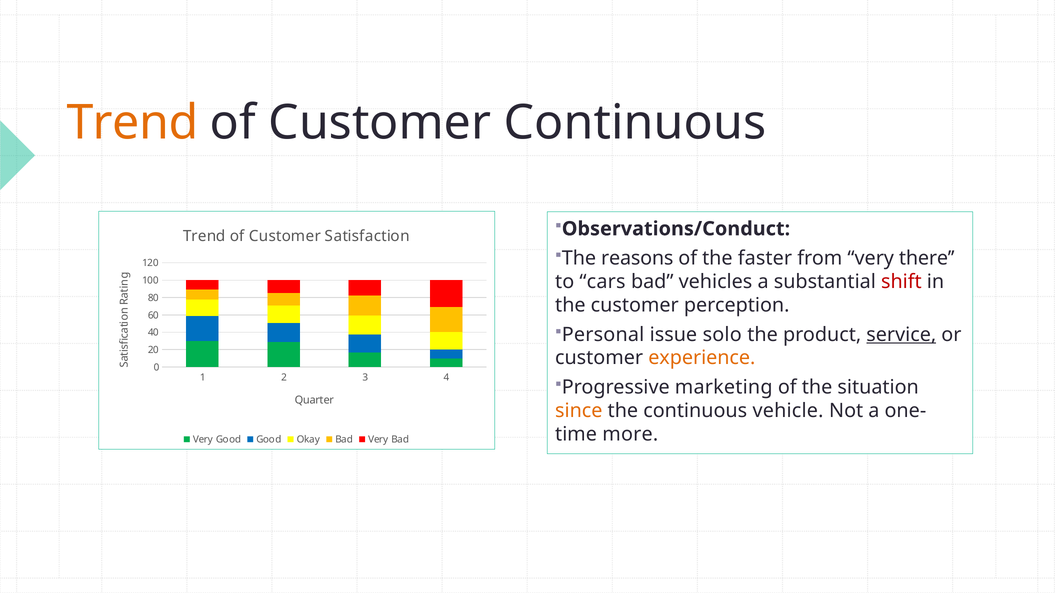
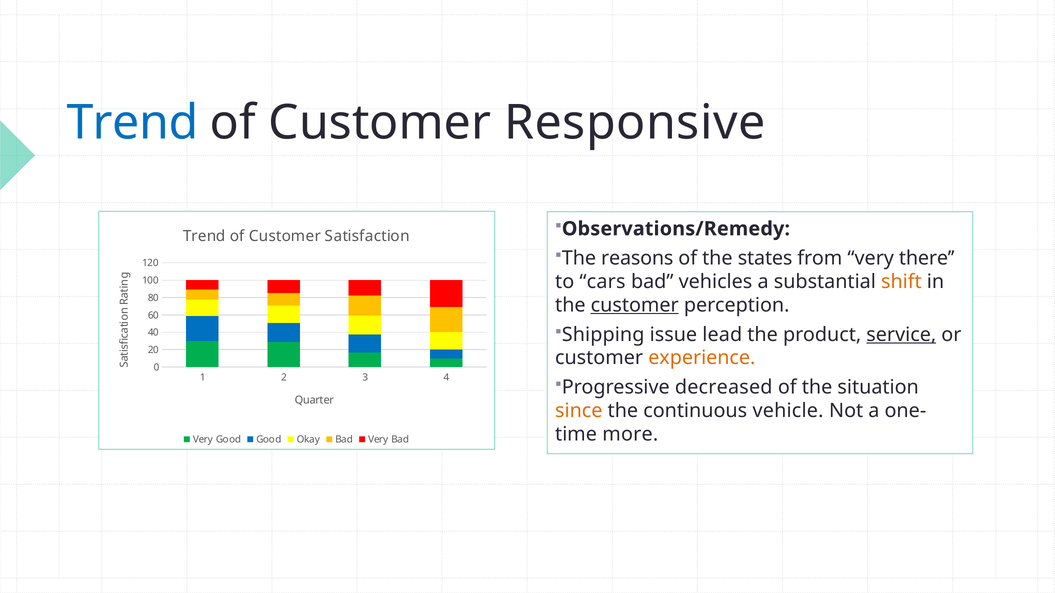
Trend at (132, 123) colour: orange -> blue
Customer Continuous: Continuous -> Responsive
Observations/Conduct: Observations/Conduct -> Observations/Remedy
faster: faster -> states
shift colour: red -> orange
customer at (635, 305) underline: none -> present
Personal: Personal -> Shipping
solo: solo -> lead
marketing: marketing -> decreased
